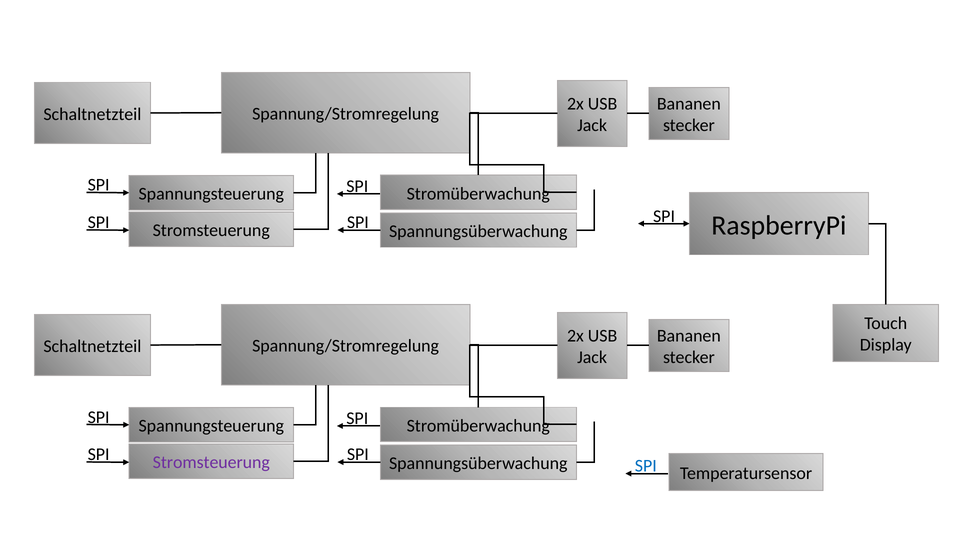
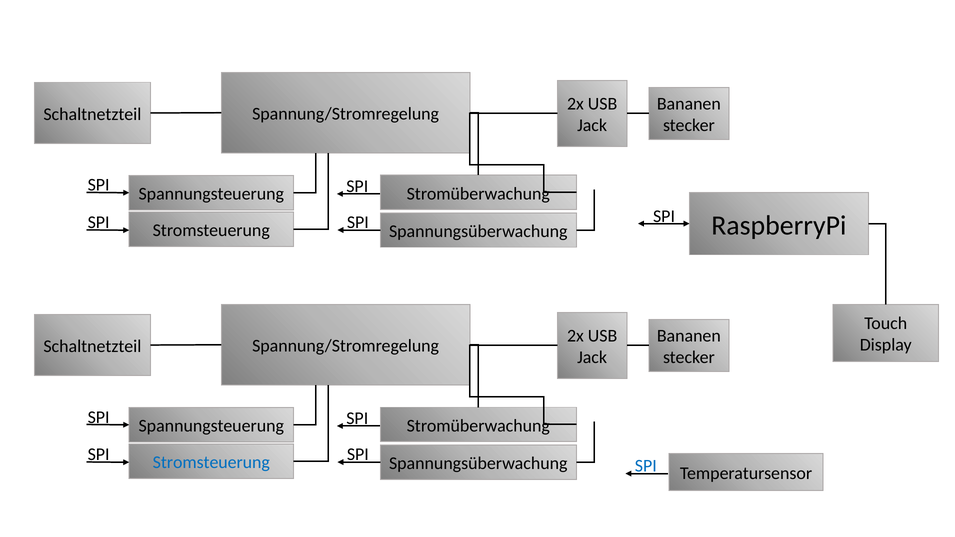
Stromsteuerung at (211, 463) colour: purple -> blue
